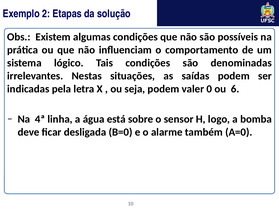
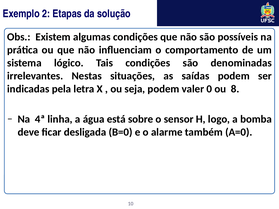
6: 6 -> 8
